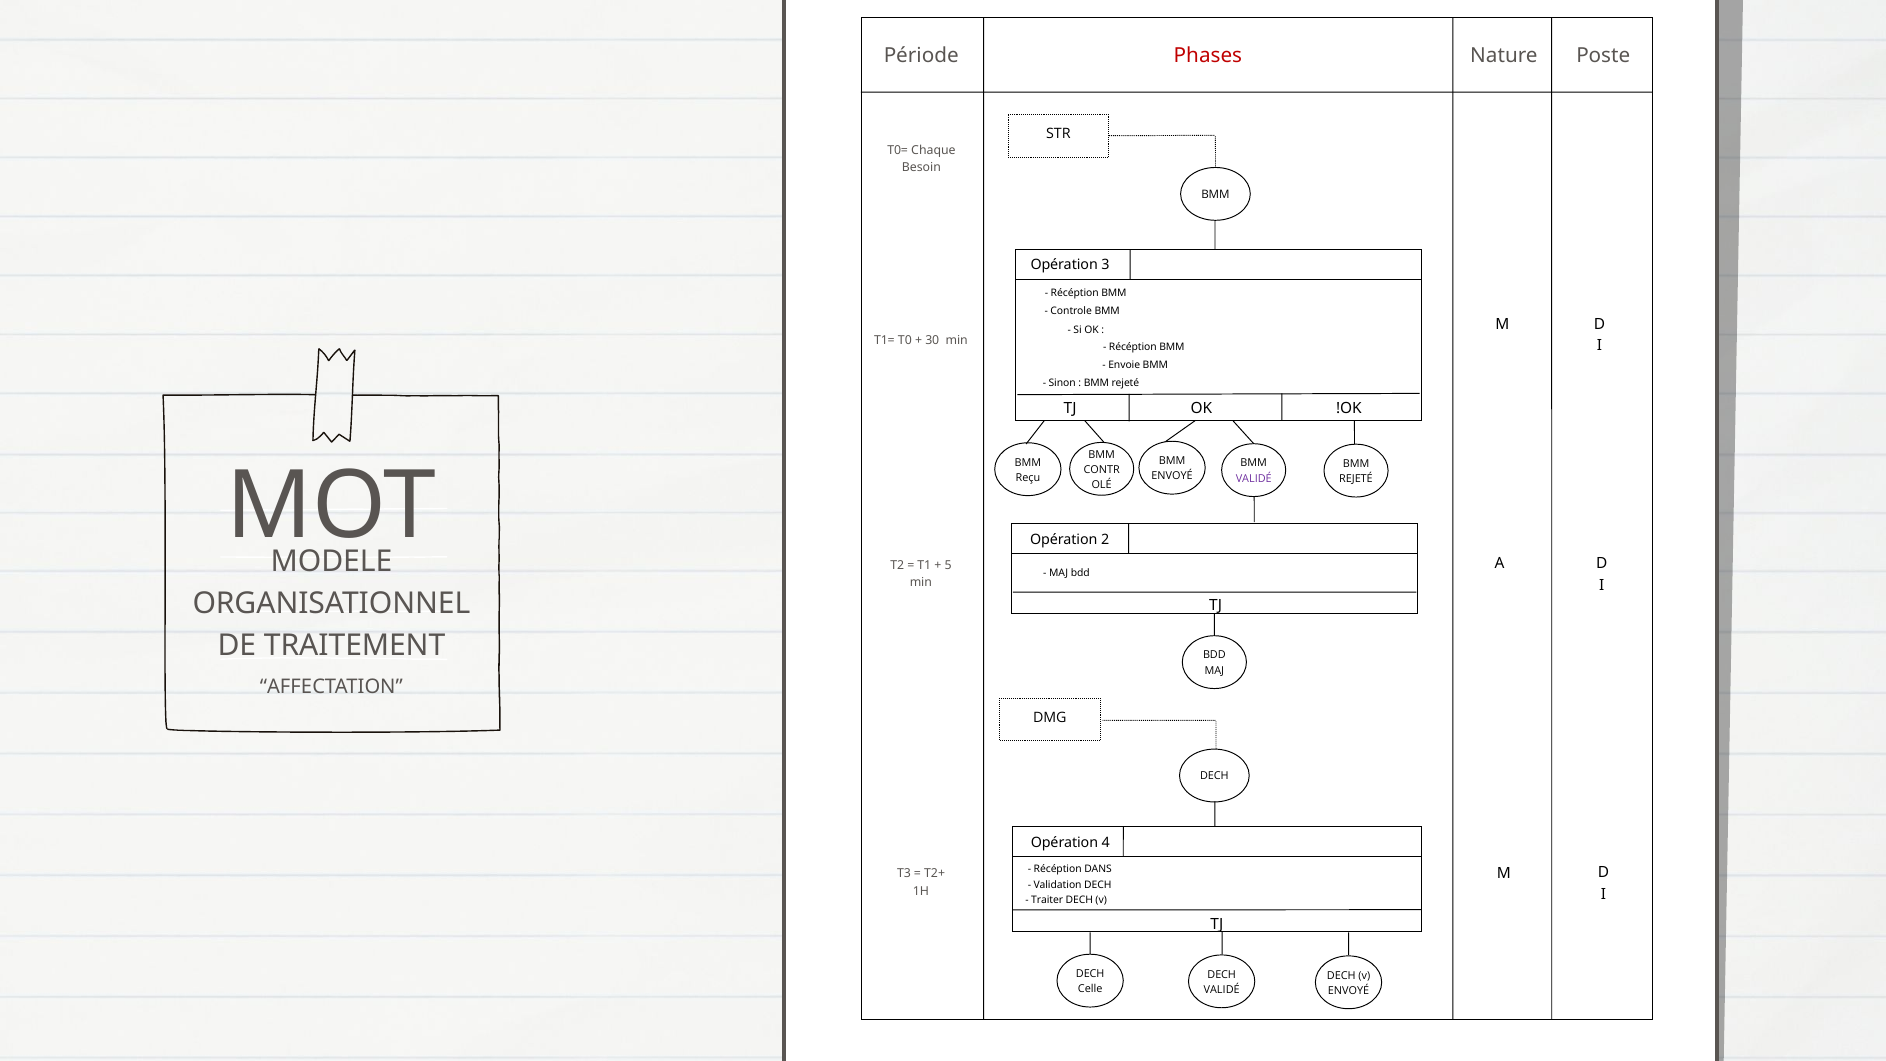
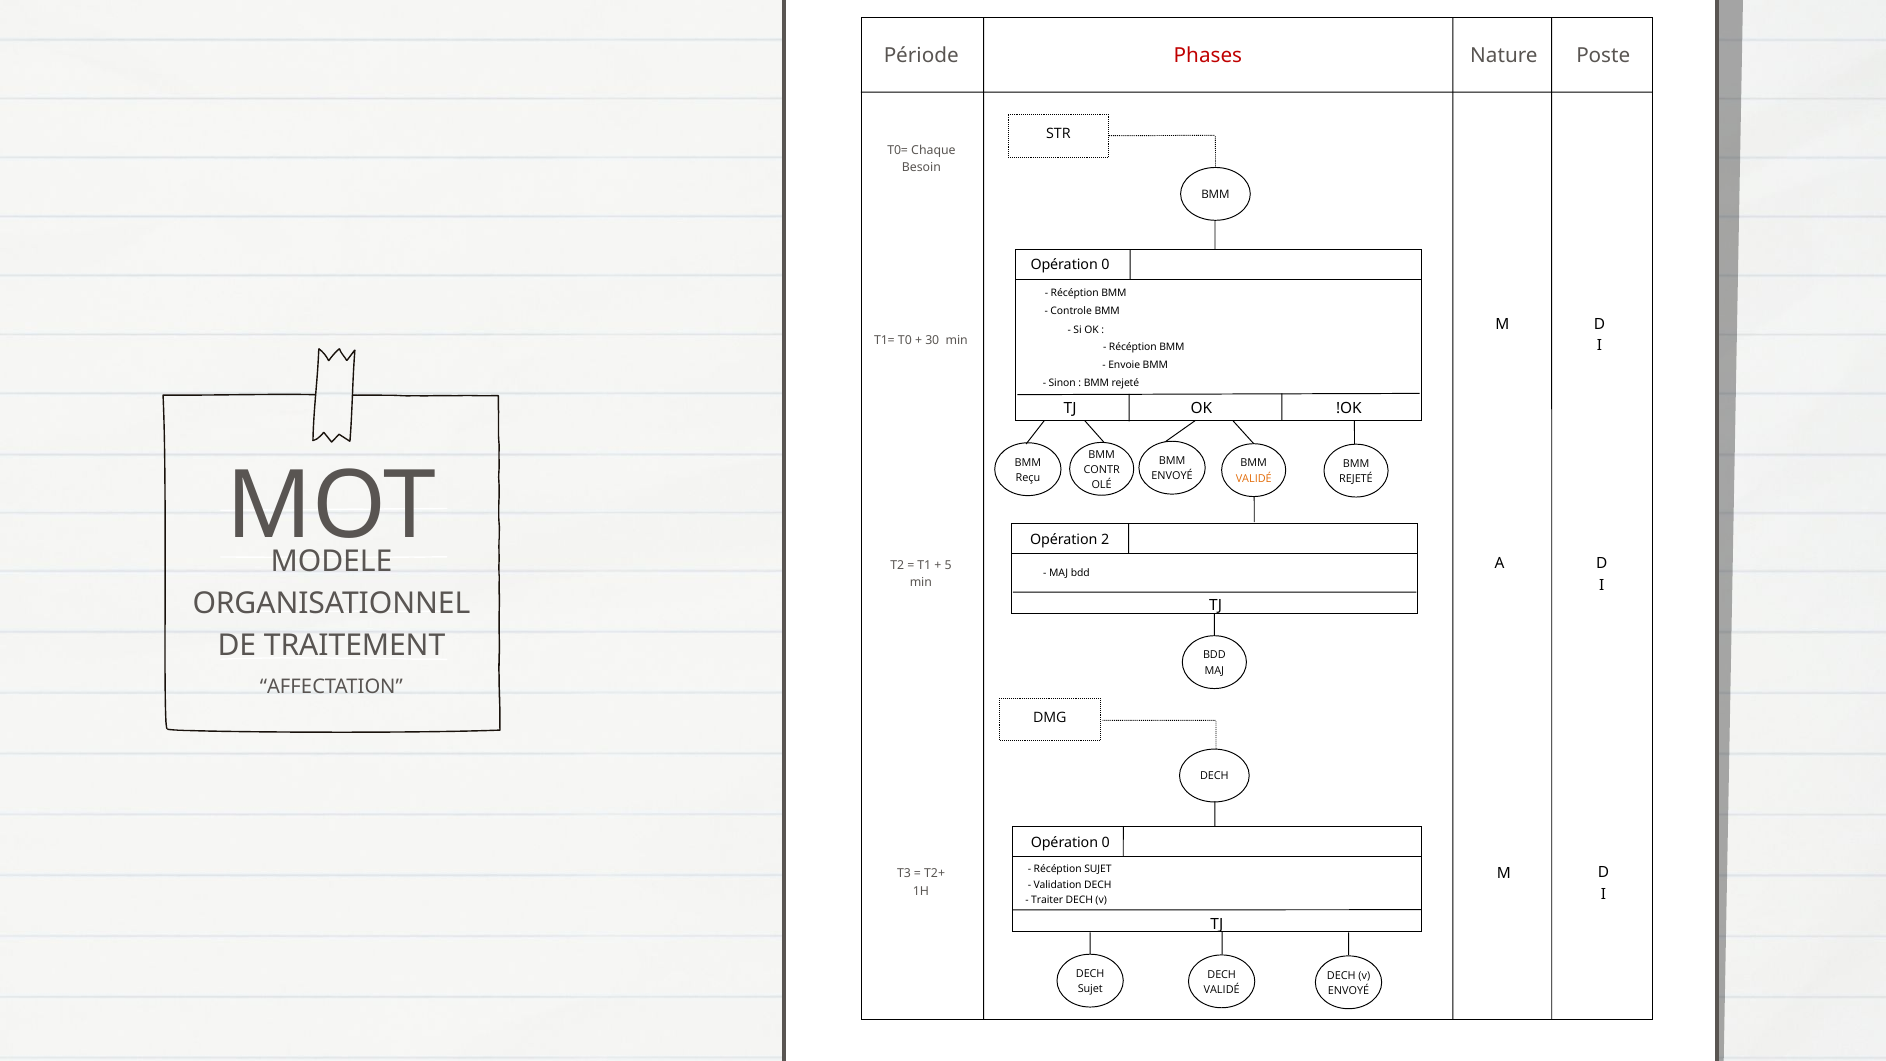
3 at (1106, 265): 3 -> 0
VALIDÉ at (1254, 479) colour: purple -> orange
4 at (1106, 842): 4 -> 0
Récéption DANS: DANS -> SUJET
Celle at (1090, 989): Celle -> Sujet
